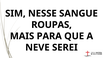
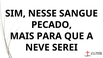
ROUPAS: ROUPAS -> PECADO
